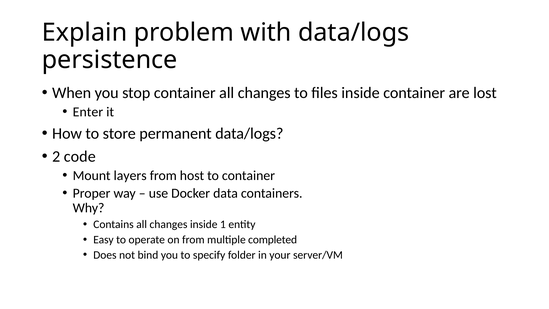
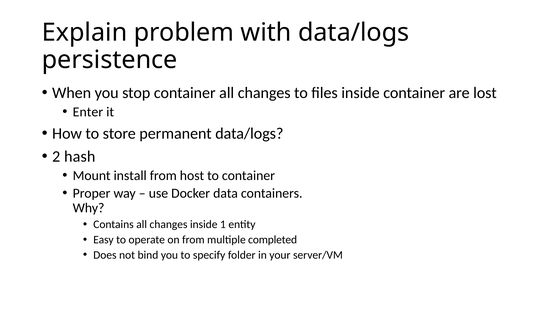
code: code -> hash
layers: layers -> install
